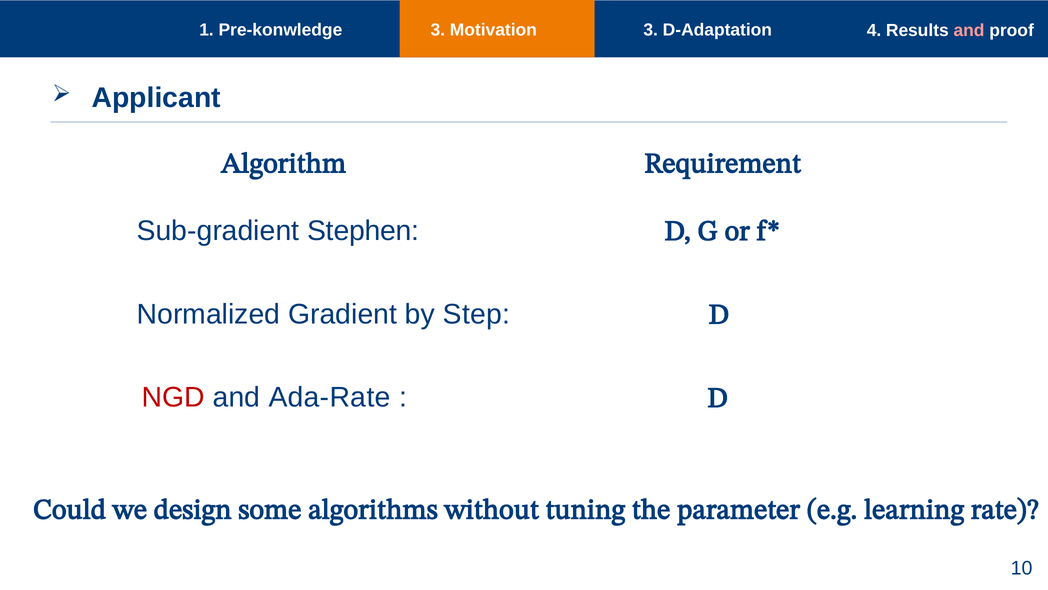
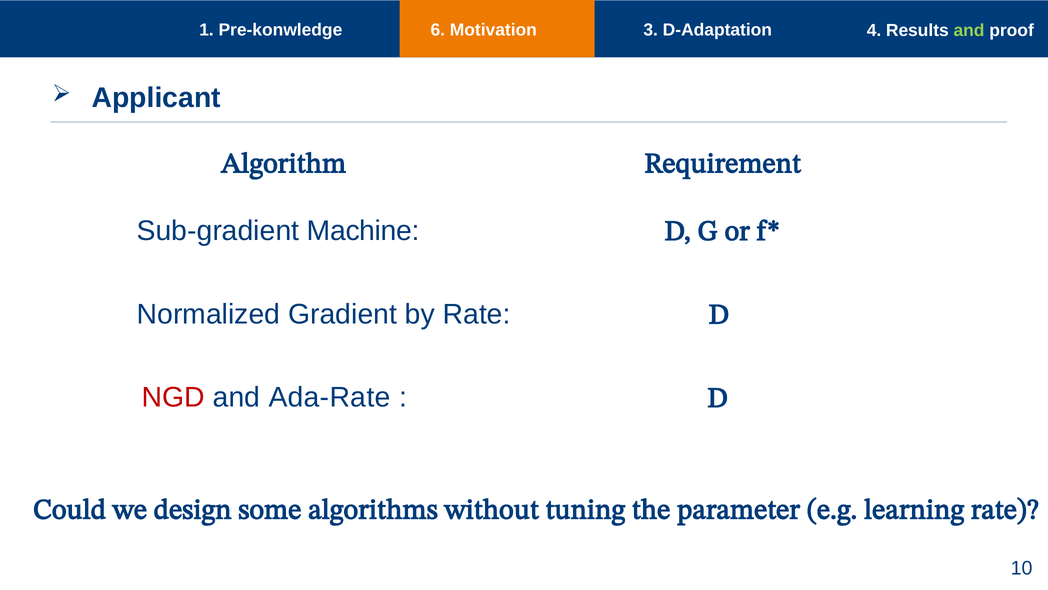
Pre-konwledge 3: 3 -> 6
and at (969, 30) colour: pink -> light green
Stephen: Stephen -> Machine
by Step: Step -> Rate
